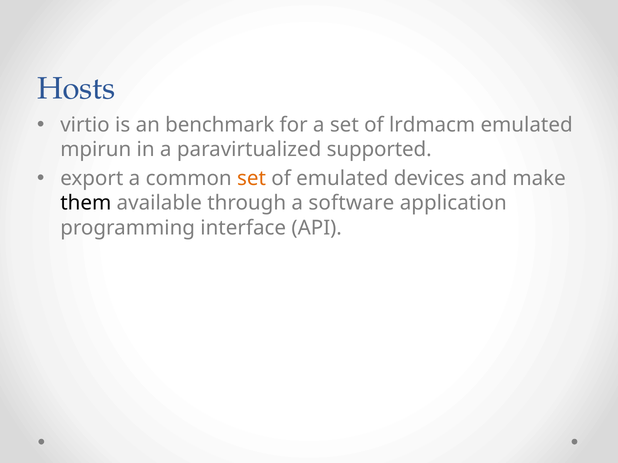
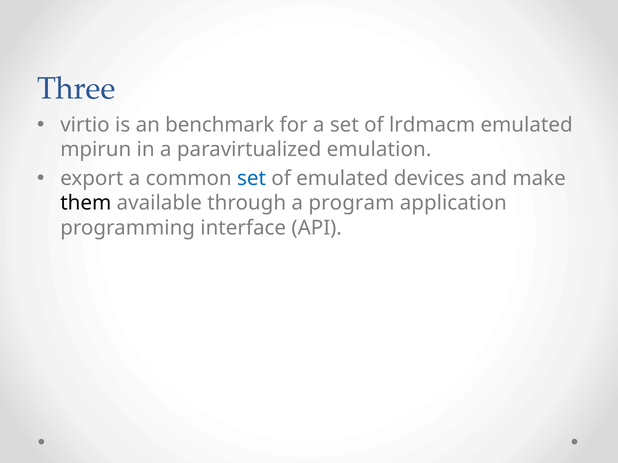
Hosts: Hosts -> Three
supported: supported -> emulation
set at (252, 179) colour: orange -> blue
software: software -> program
